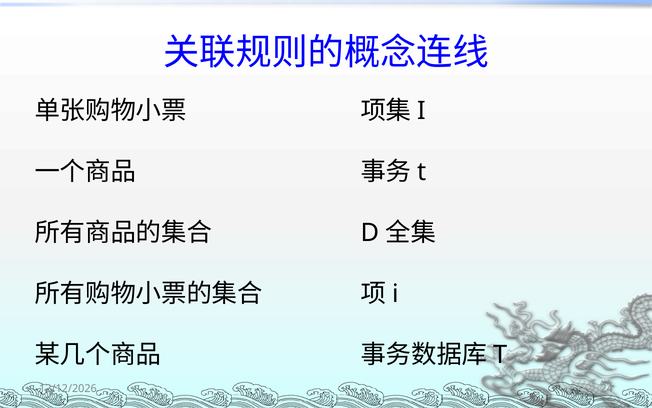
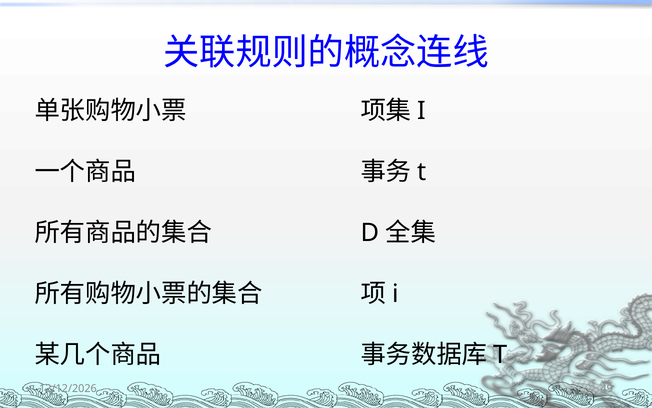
24: 24 -> 49
